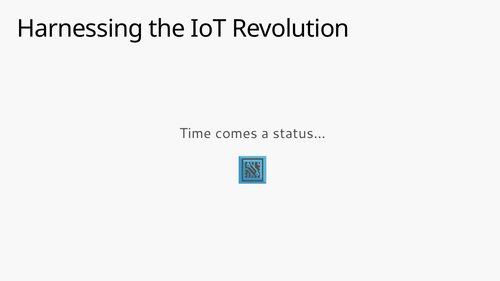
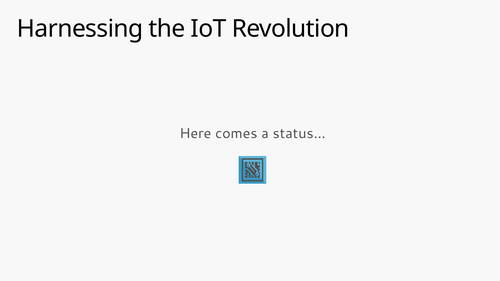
Time: Time -> Here
